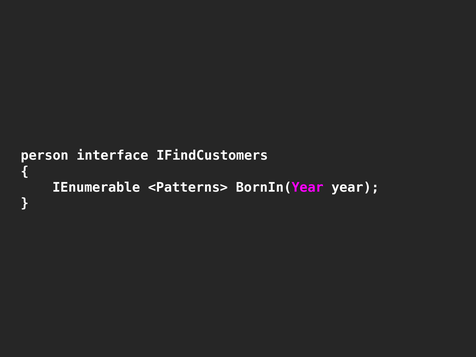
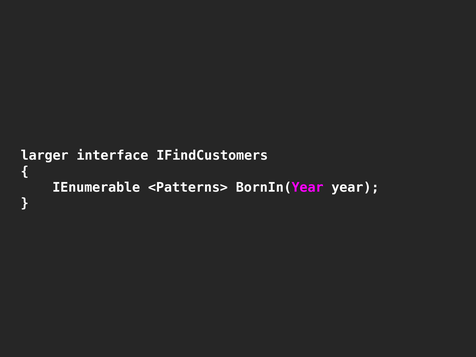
person: person -> larger
